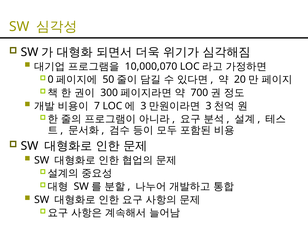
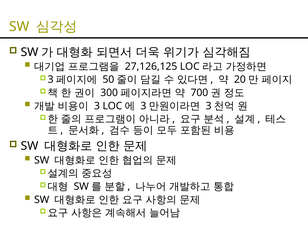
10,000,070: 10,000,070 -> 27,126,125
0 at (51, 80): 0 -> 3
7 at (97, 106): 7 -> 3
